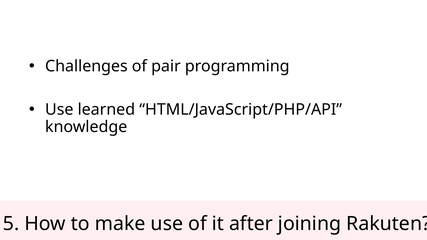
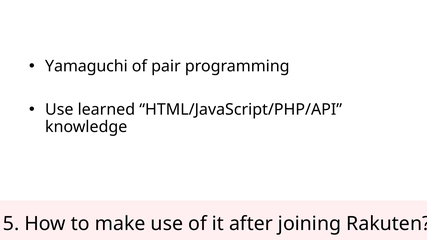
Challenges: Challenges -> Yamaguchi
